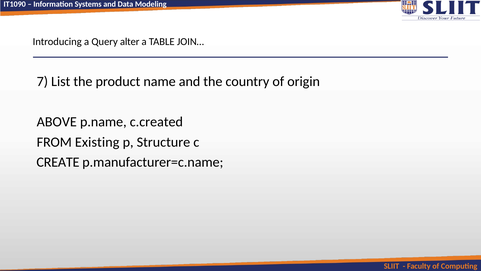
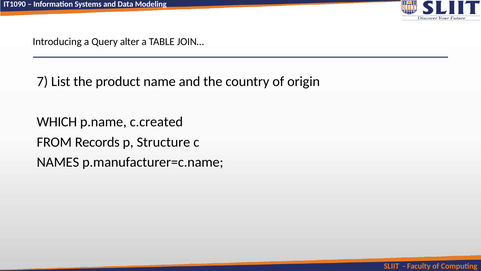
ABOVE: ABOVE -> WHICH
Existing: Existing -> Records
CREATE: CREATE -> NAMES
